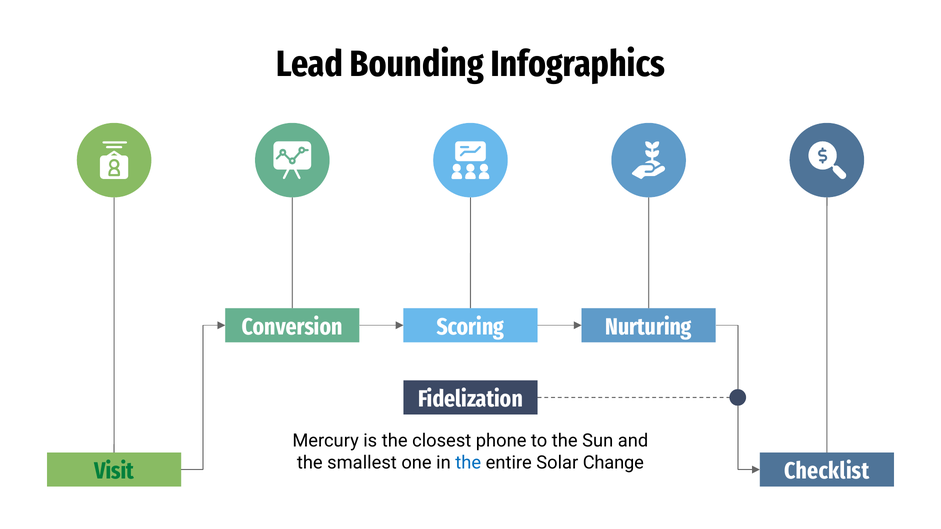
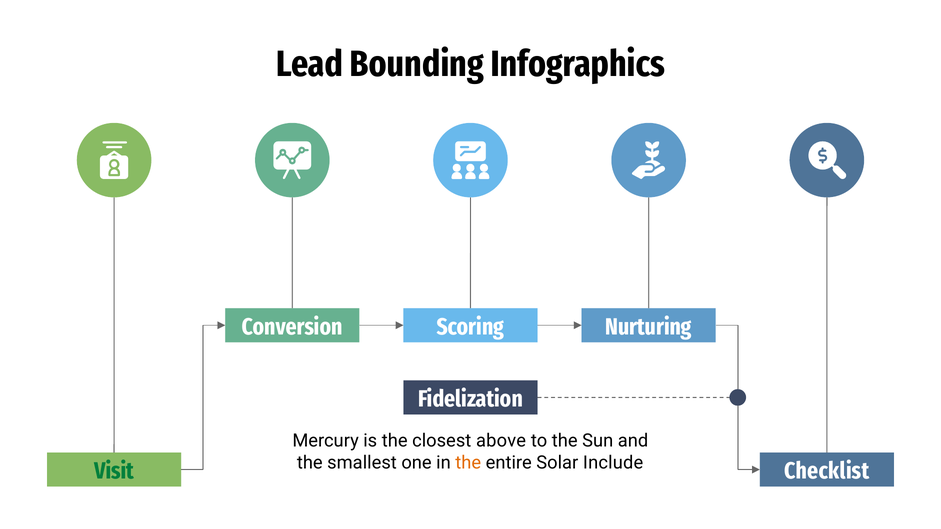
phone: phone -> above
the at (468, 463) colour: blue -> orange
Change: Change -> Include
